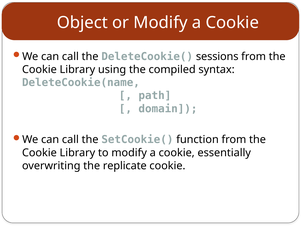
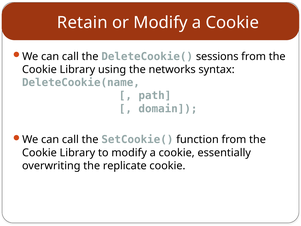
Object: Object -> Retain
compiled: compiled -> networks
